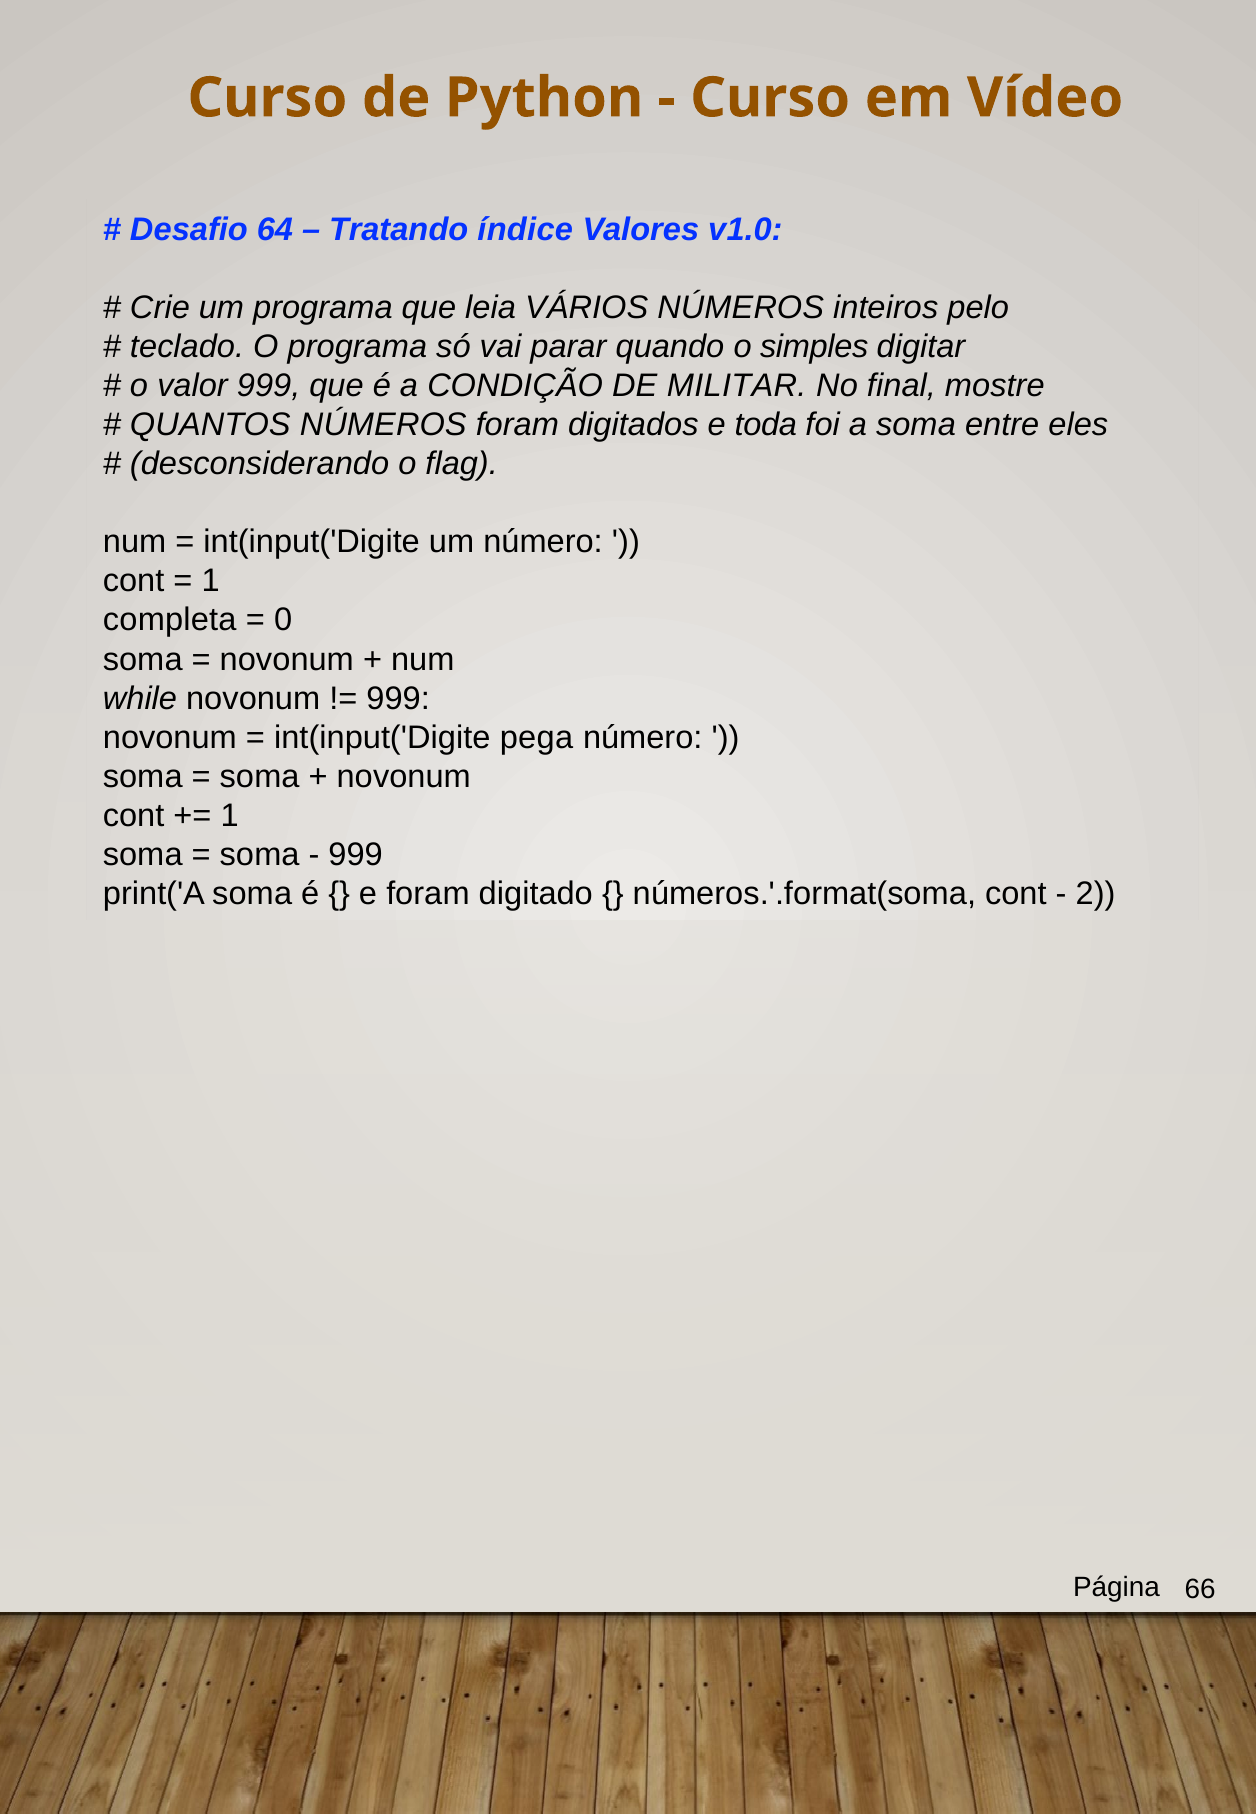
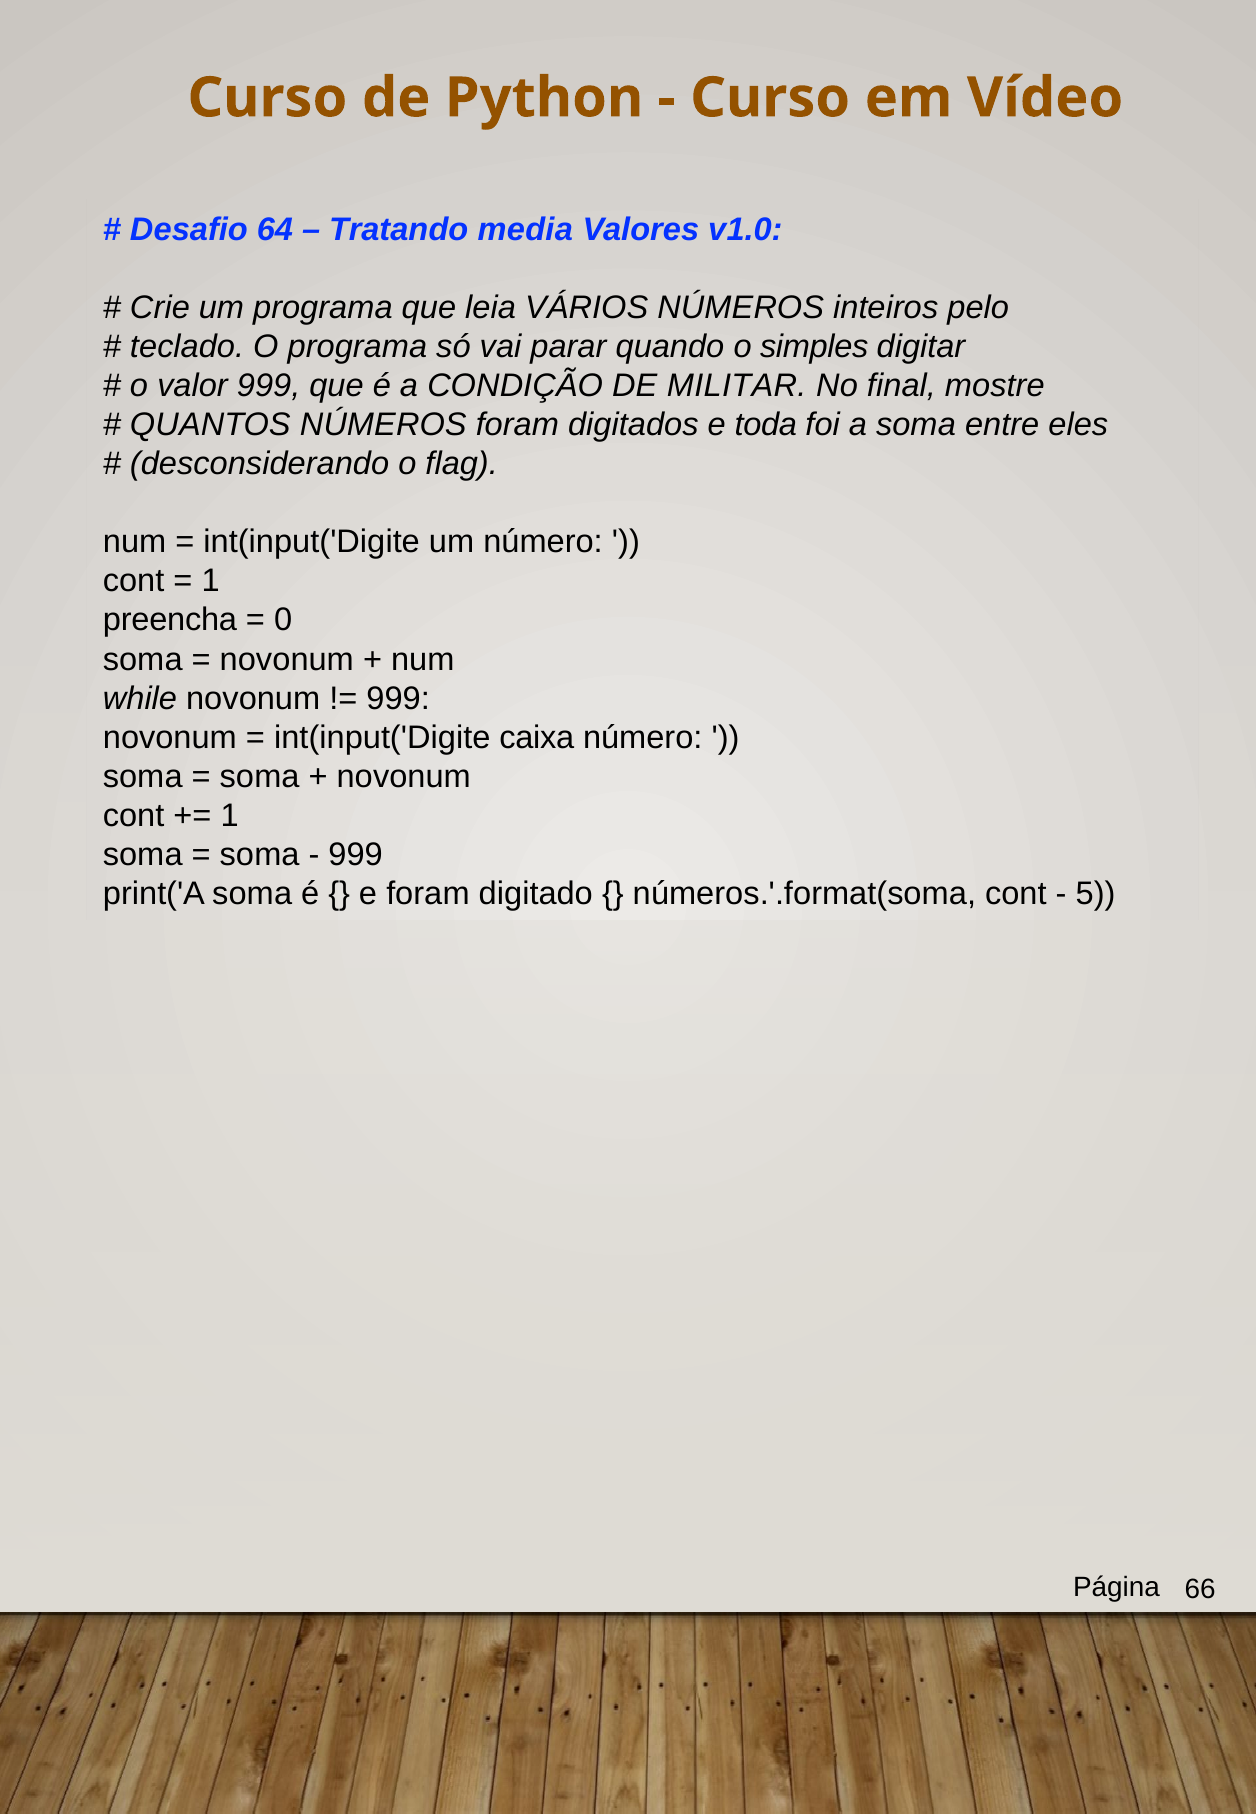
índice: índice -> media
completa: completa -> preencha
pega: pega -> caixa
2: 2 -> 5
